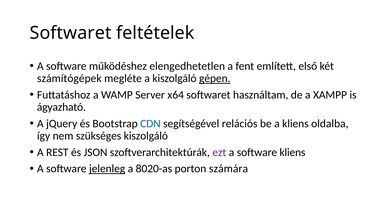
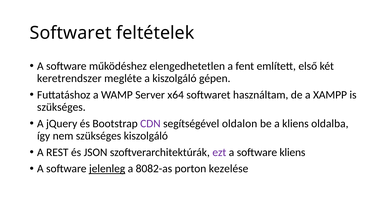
számítógépek: számítógépek -> keretrendszer
gépen underline: present -> none
ágyazható at (61, 107): ágyazható -> szükséges
CDN colour: blue -> purple
relációs: relációs -> oldalon
8020-as: 8020-as -> 8082-as
számára: számára -> kezelése
